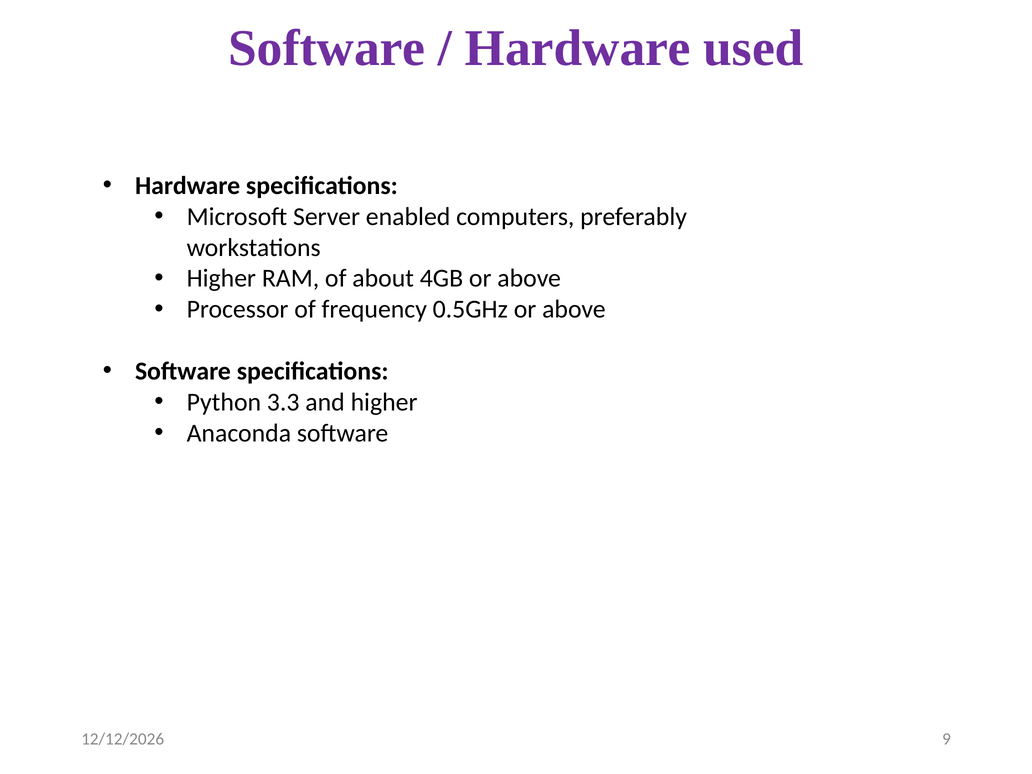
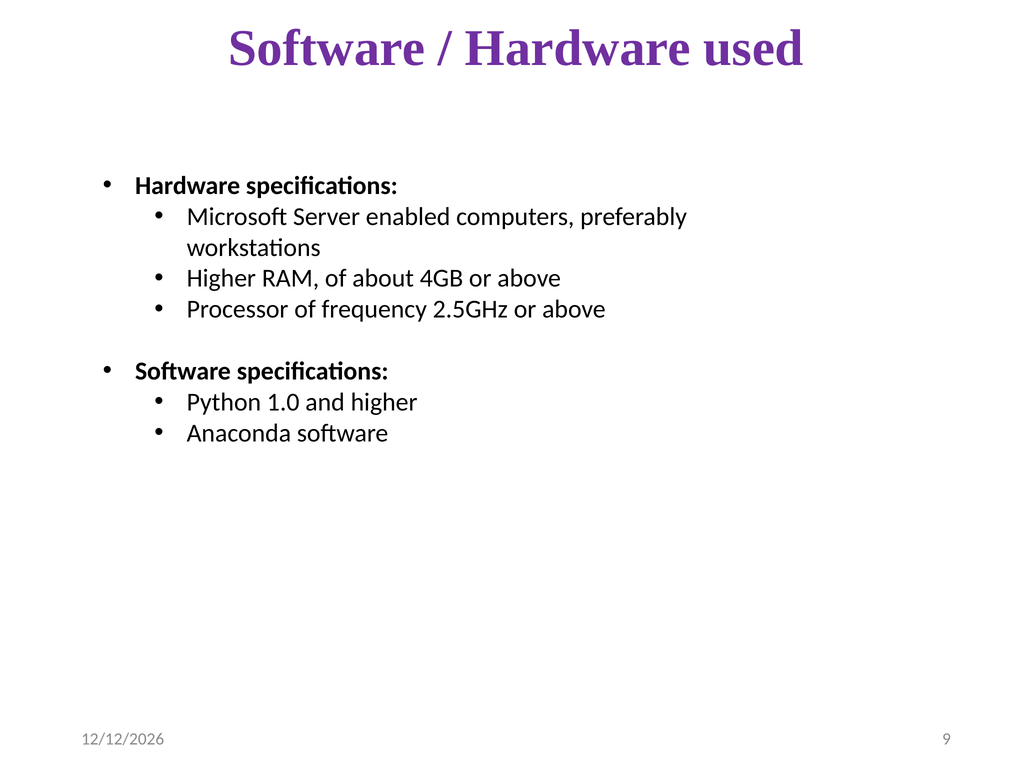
0.5GHz: 0.5GHz -> 2.5GHz
3.3: 3.3 -> 1.0
